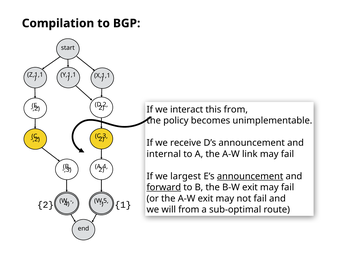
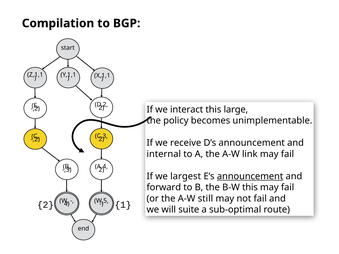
this from: from -> large
forward underline: present -> none
B-W exit: exit -> this
A-W exit: exit -> still
will from: from -> suite
